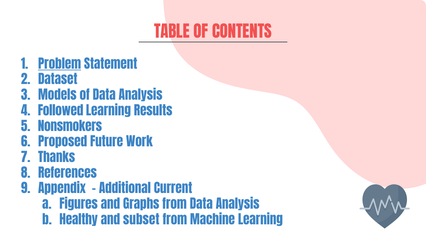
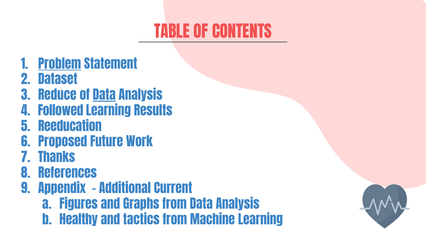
Models: Models -> Reduce
Data at (104, 96) underline: none -> present
Nonsmokers: Nonsmokers -> Reeducation
subset: subset -> tactics
